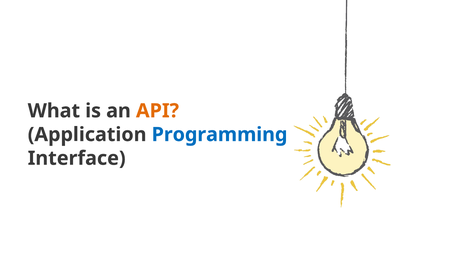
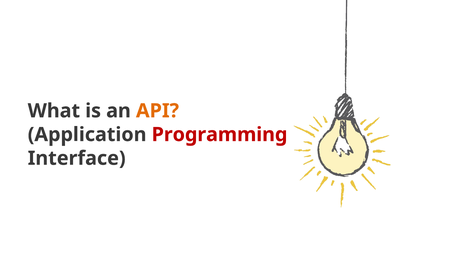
Programming colour: blue -> red
